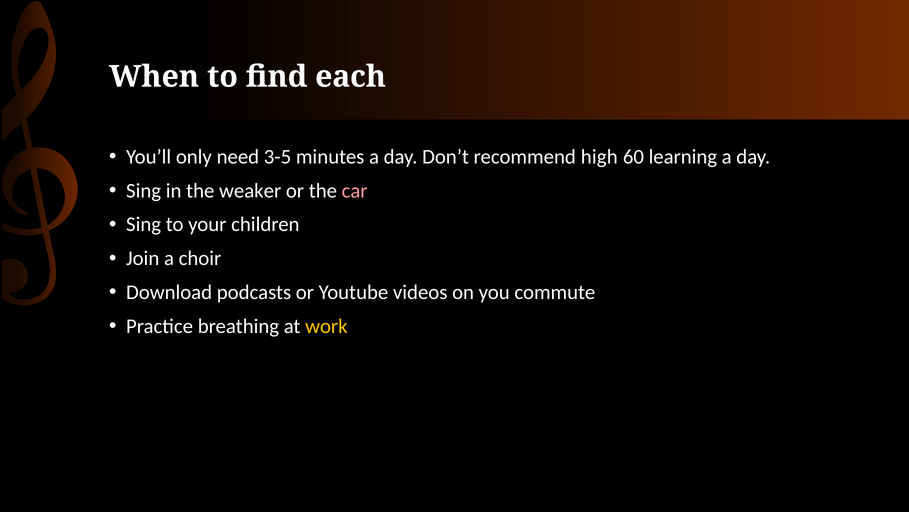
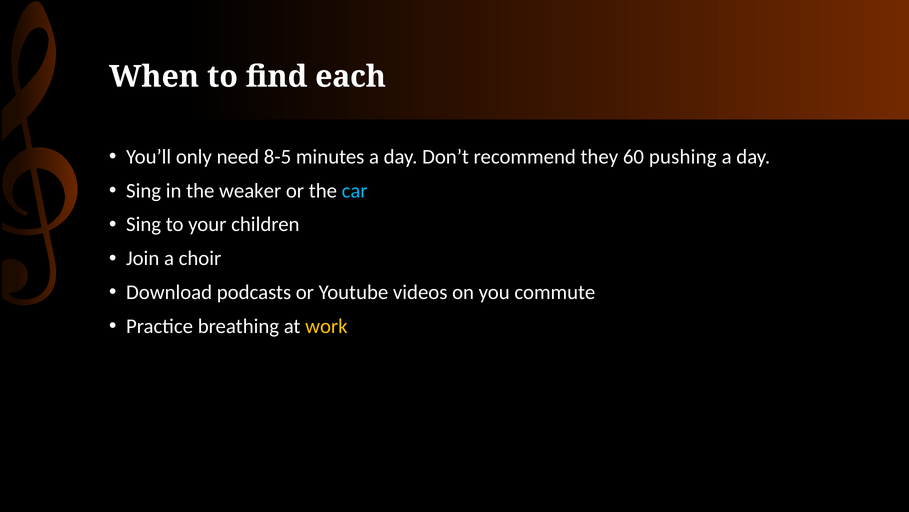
3-5: 3-5 -> 8-5
high: high -> they
learning: learning -> pushing
car colour: pink -> light blue
